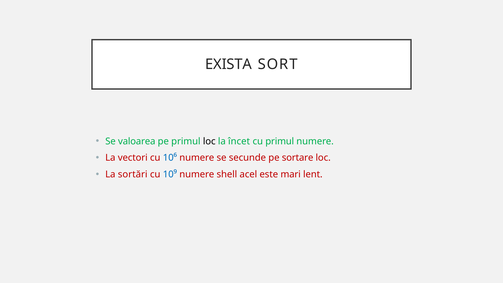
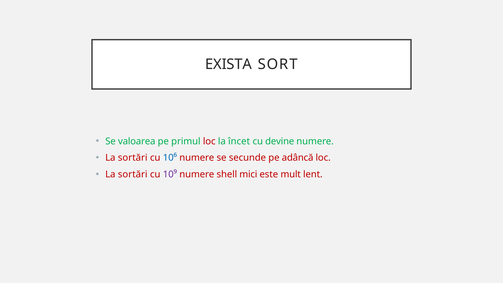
loc at (209, 141) colour: black -> red
cu primul: primul -> devine
vectori at (133, 158): vectori -> sortări
sortare: sortare -> adâncă
10⁹ colour: blue -> purple
acel: acel -> mici
mari: mari -> mult
